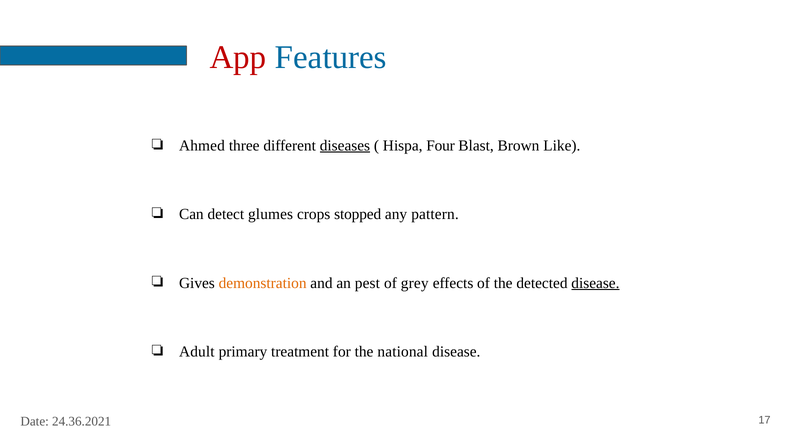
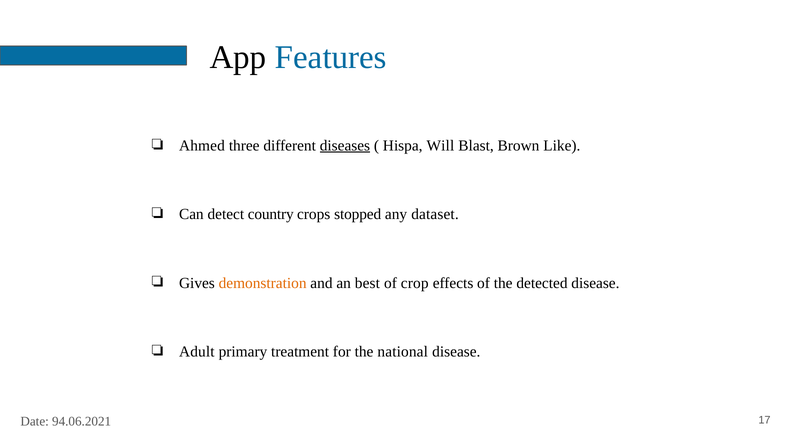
App colour: red -> black
Four: Four -> Will
glumes: glumes -> country
pattern: pattern -> dataset
pest: pest -> best
grey: grey -> crop
disease at (595, 283) underline: present -> none
24.36.2021: 24.36.2021 -> 94.06.2021
